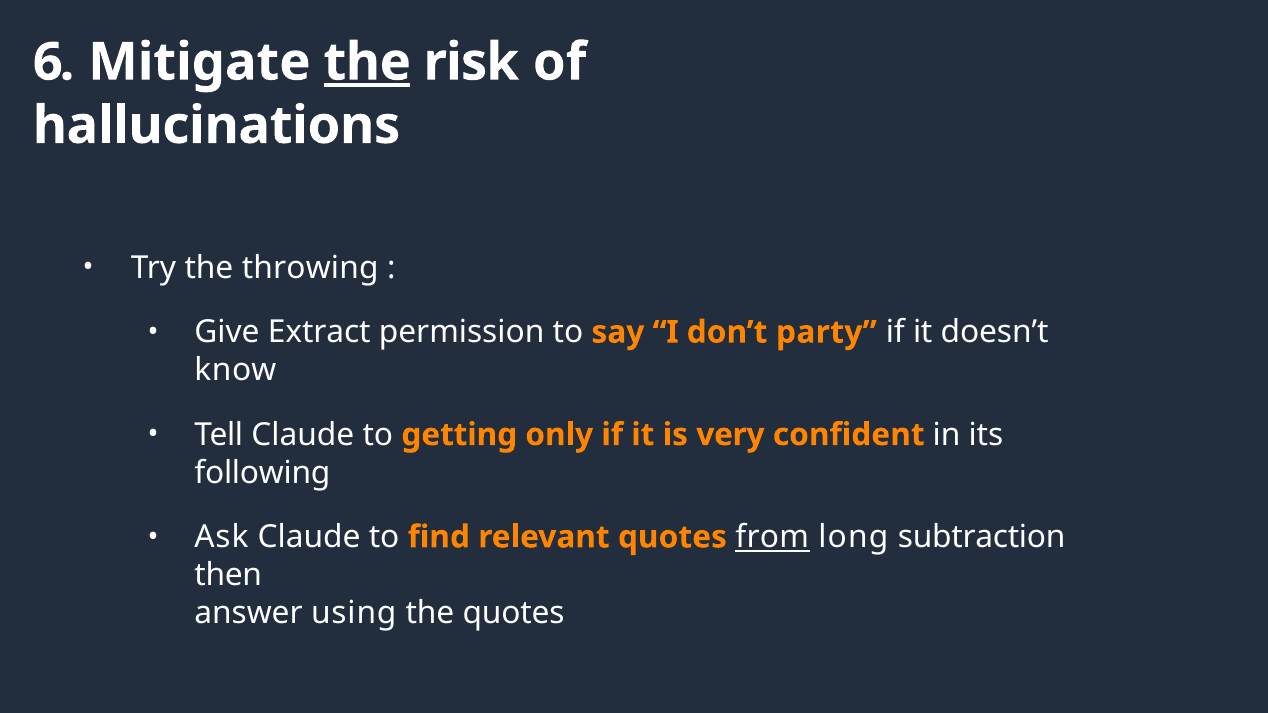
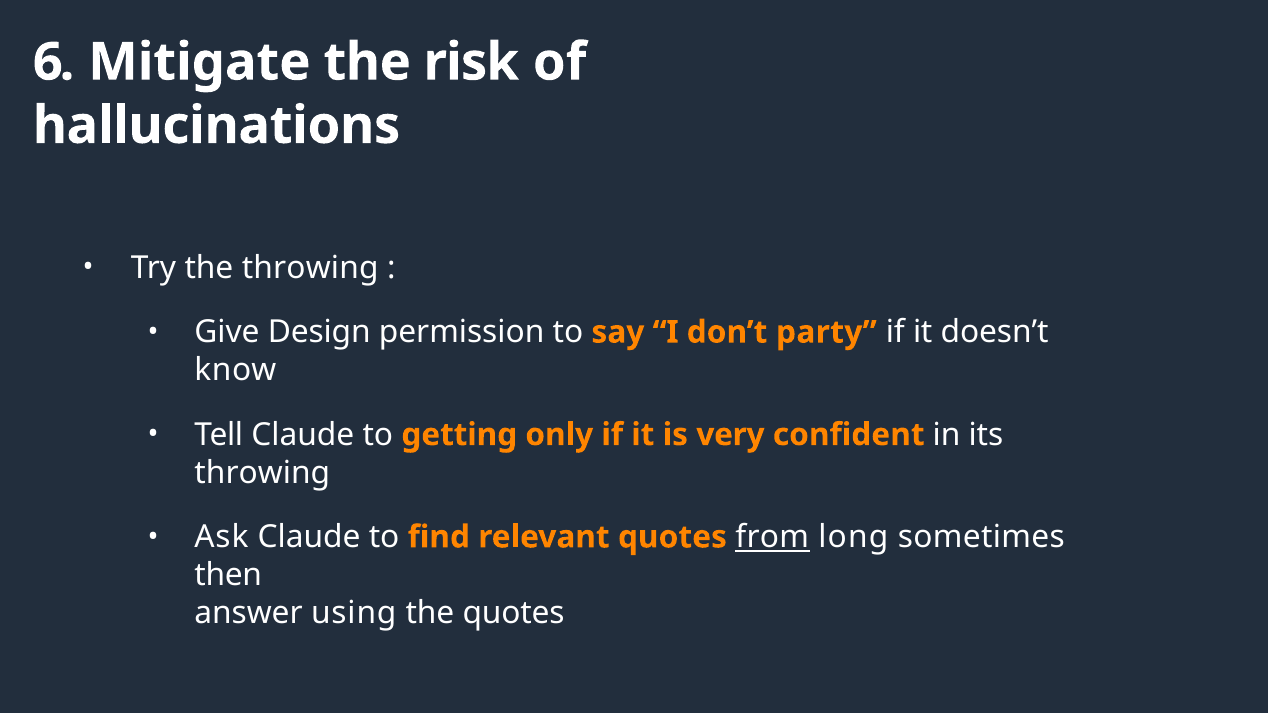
the at (367, 62) underline: present -> none
Extract: Extract -> Design
following at (262, 473): following -> throwing
subtraction: subtraction -> sometimes
